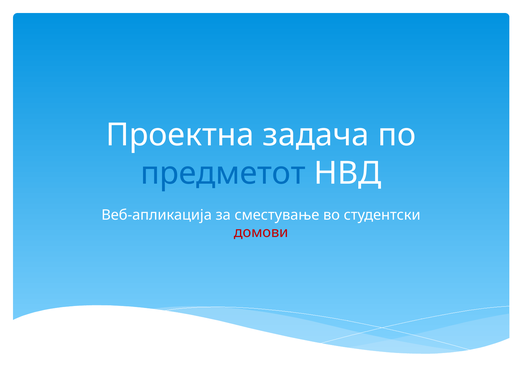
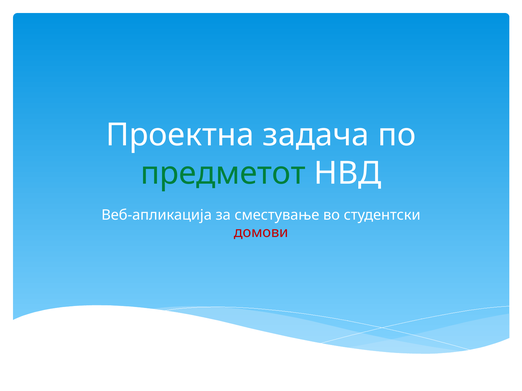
предметот colour: blue -> green
